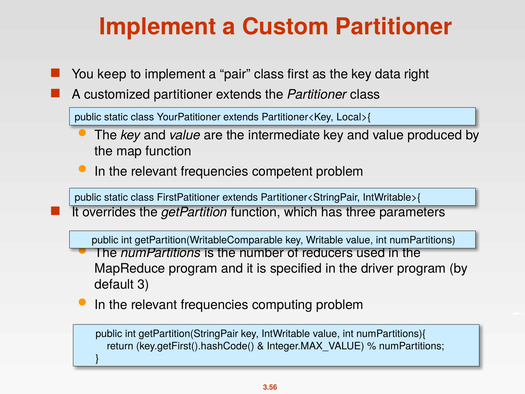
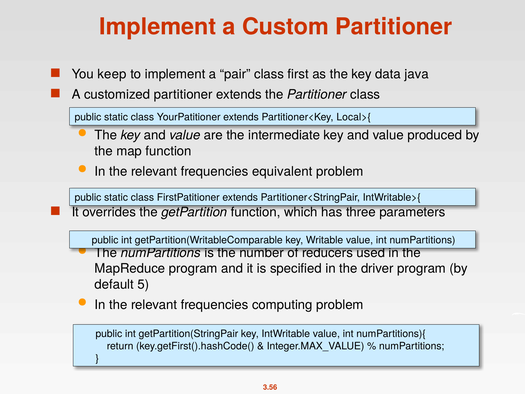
right: right -> java
competent: competent -> equivalent
3: 3 -> 5
